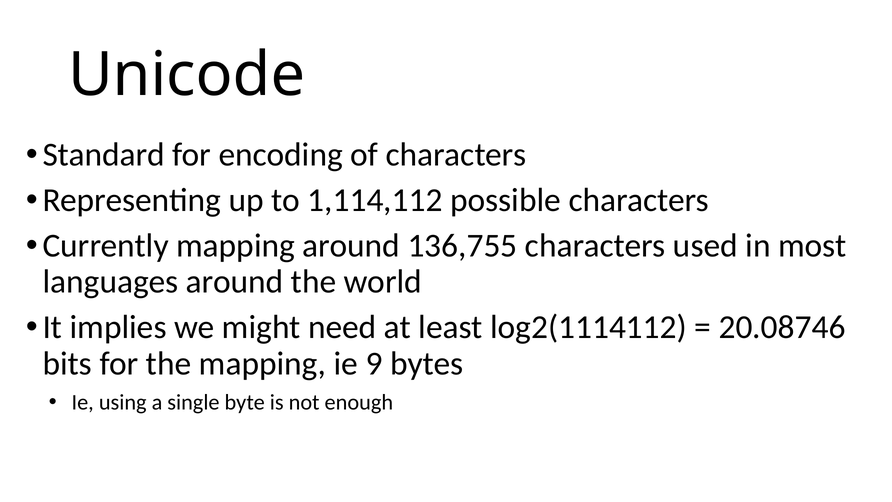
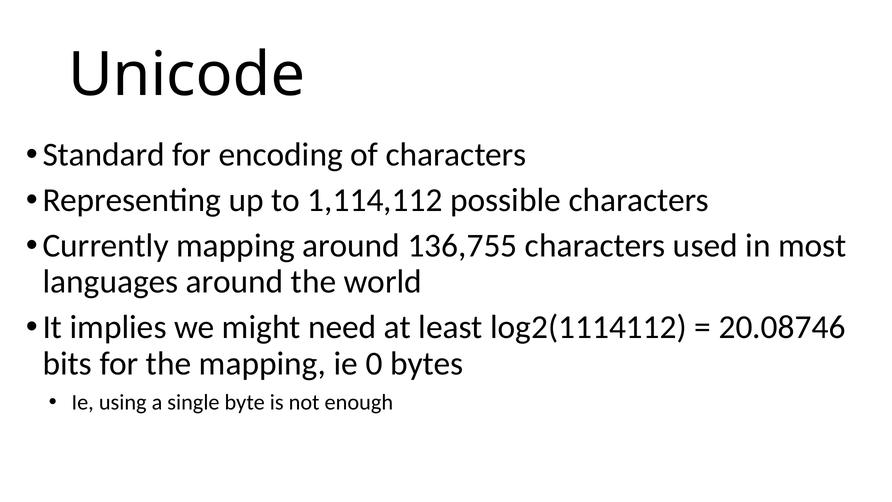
9: 9 -> 0
